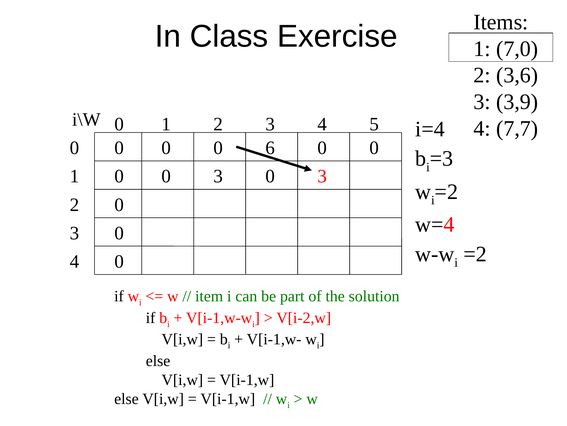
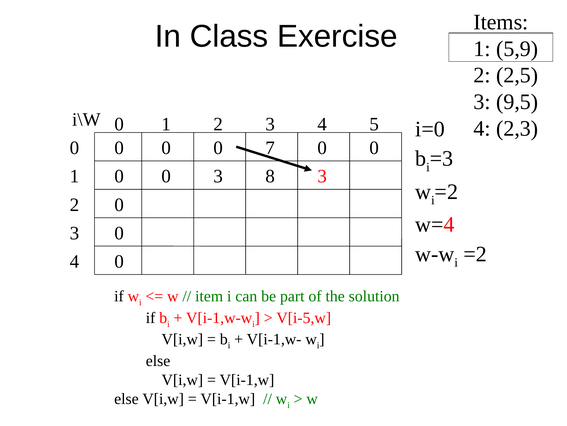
7,0: 7,0 -> 5,9
3,6: 3,6 -> 2,5
3,9: 3,9 -> 9,5
i=4: i=4 -> i=0
7,7: 7,7 -> 2,3
6: 6 -> 7
0 at (270, 176): 0 -> 8
V[i-2,w: V[i-2,w -> V[i-5,w
